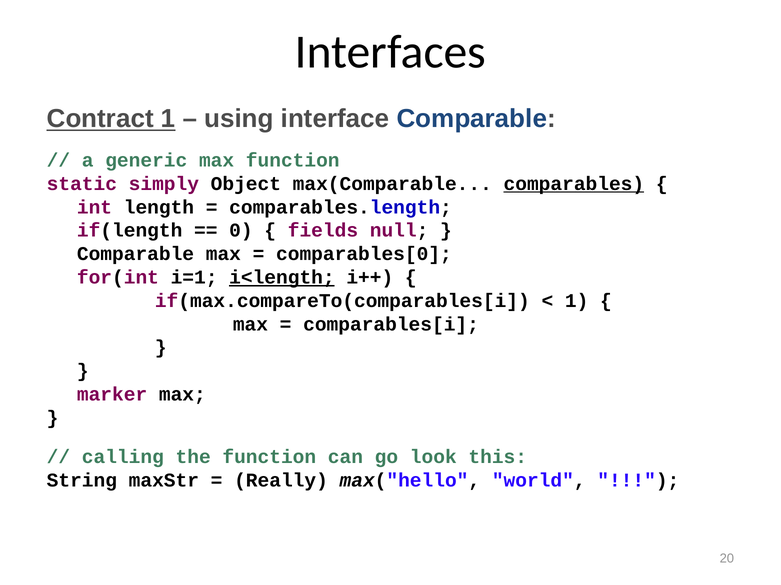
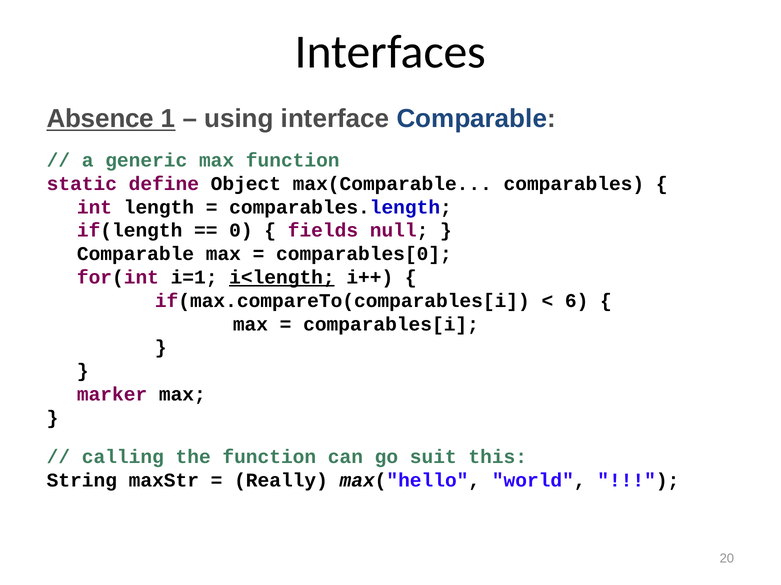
Contract: Contract -> Absence
simply: simply -> define
comparables underline: present -> none
1 at (577, 301): 1 -> 6
look: look -> suit
